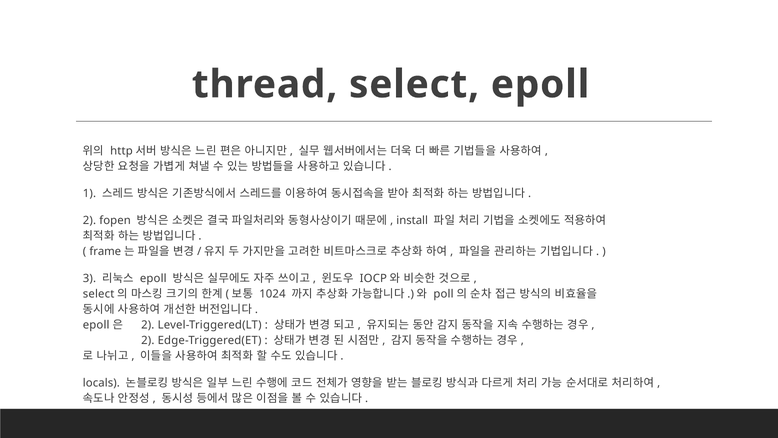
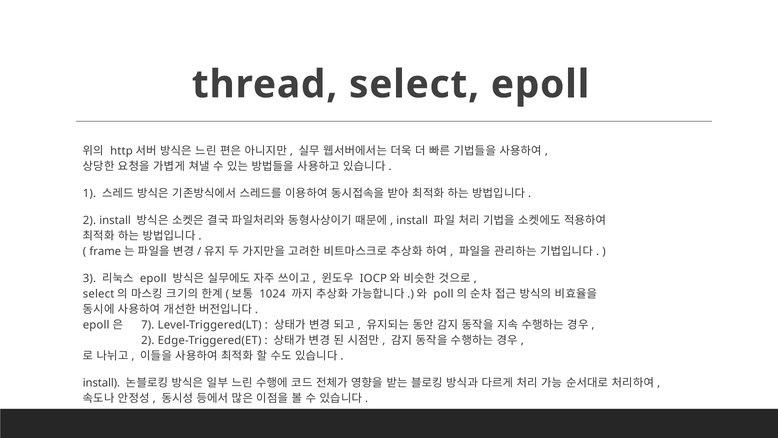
2 fopen: fopen -> install
2 at (148, 325): 2 -> 7
locals at (101, 383): locals -> install
